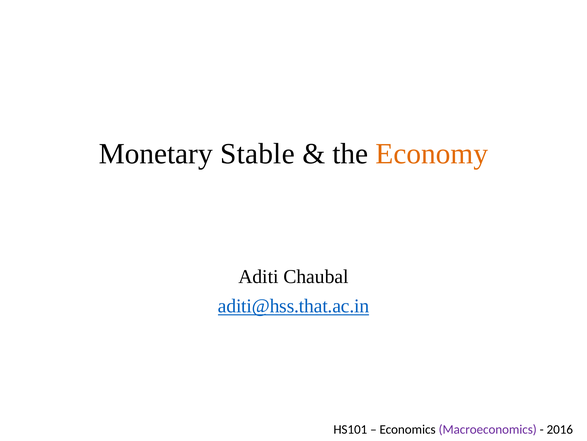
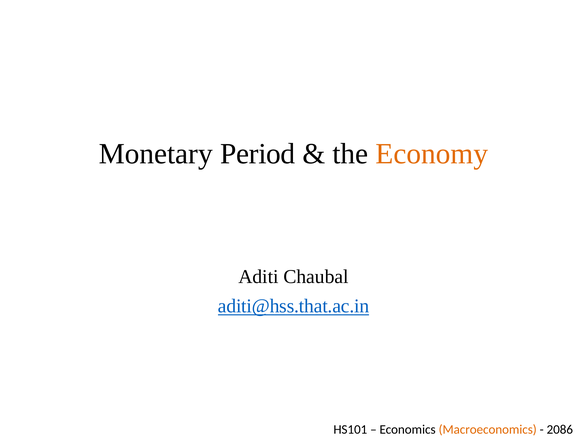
Stable: Stable -> Period
Macroeconomics colour: purple -> orange
2016: 2016 -> 2086
